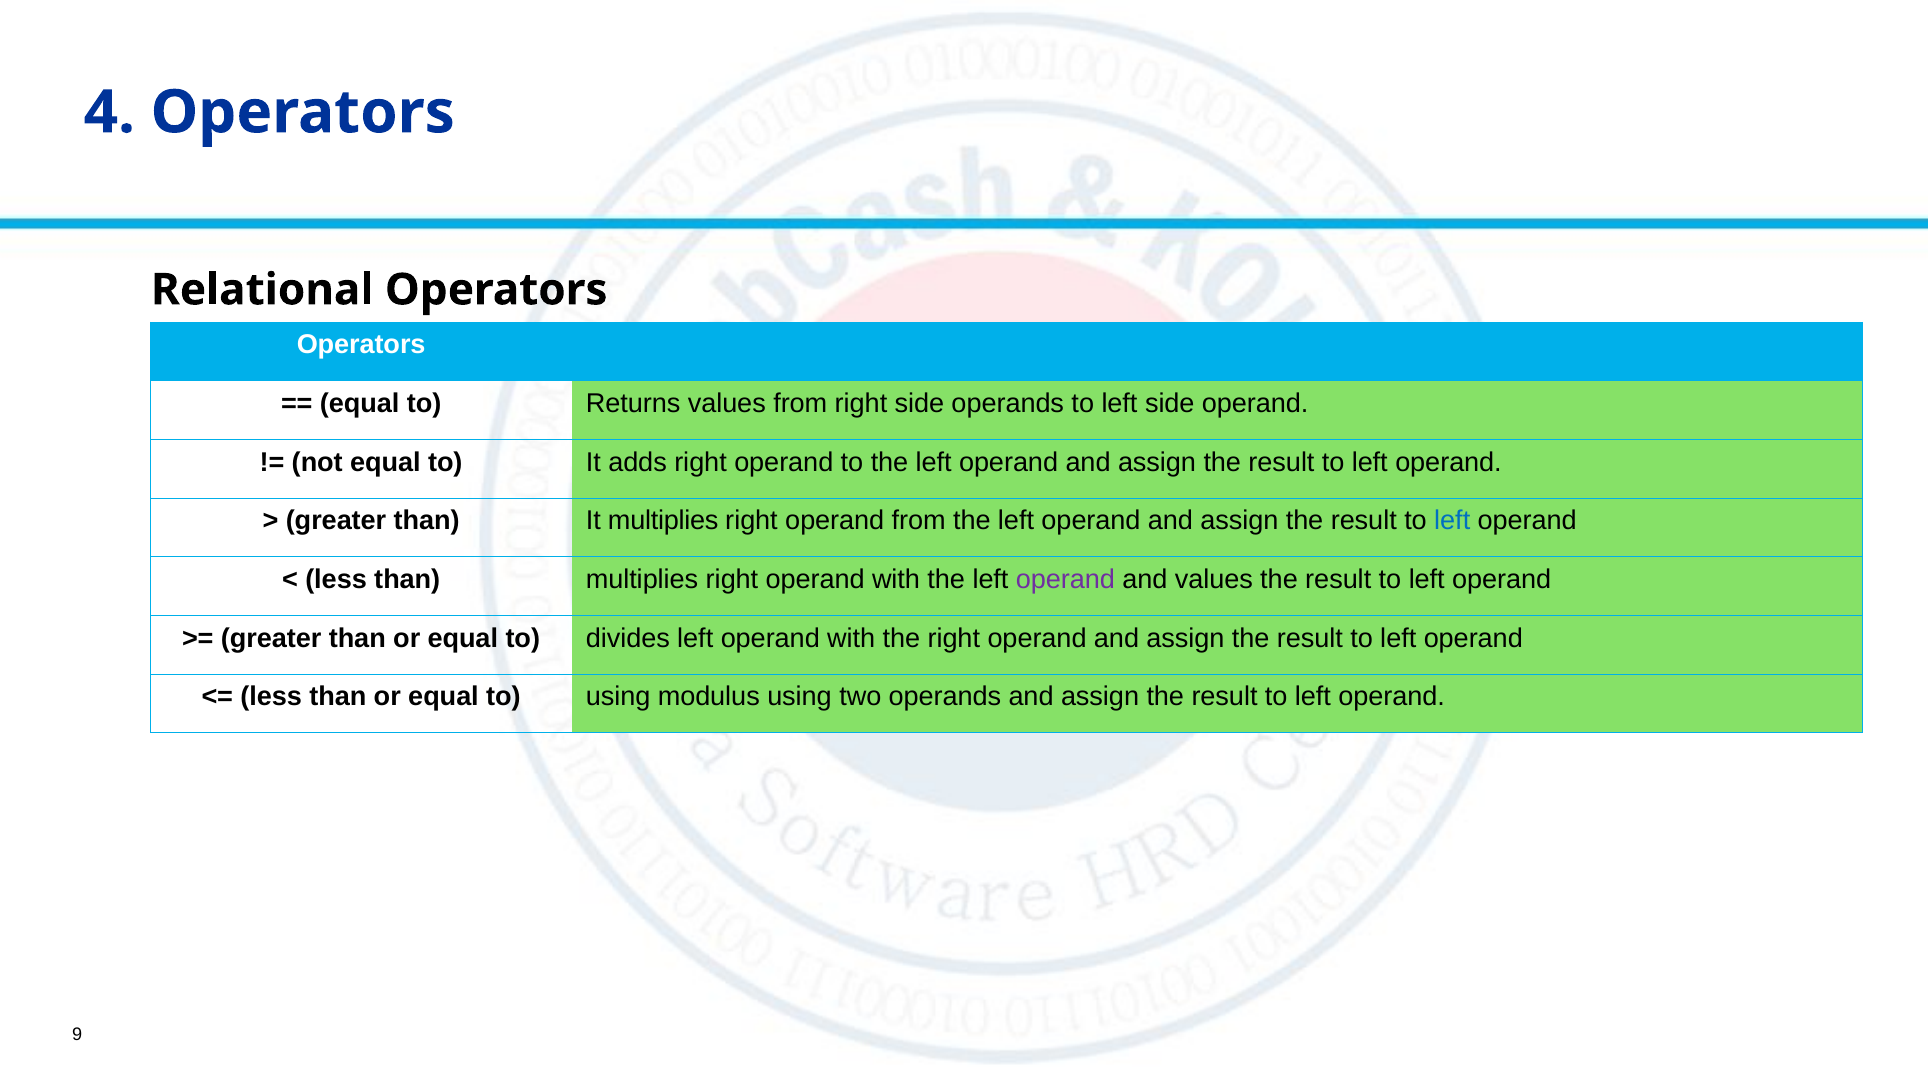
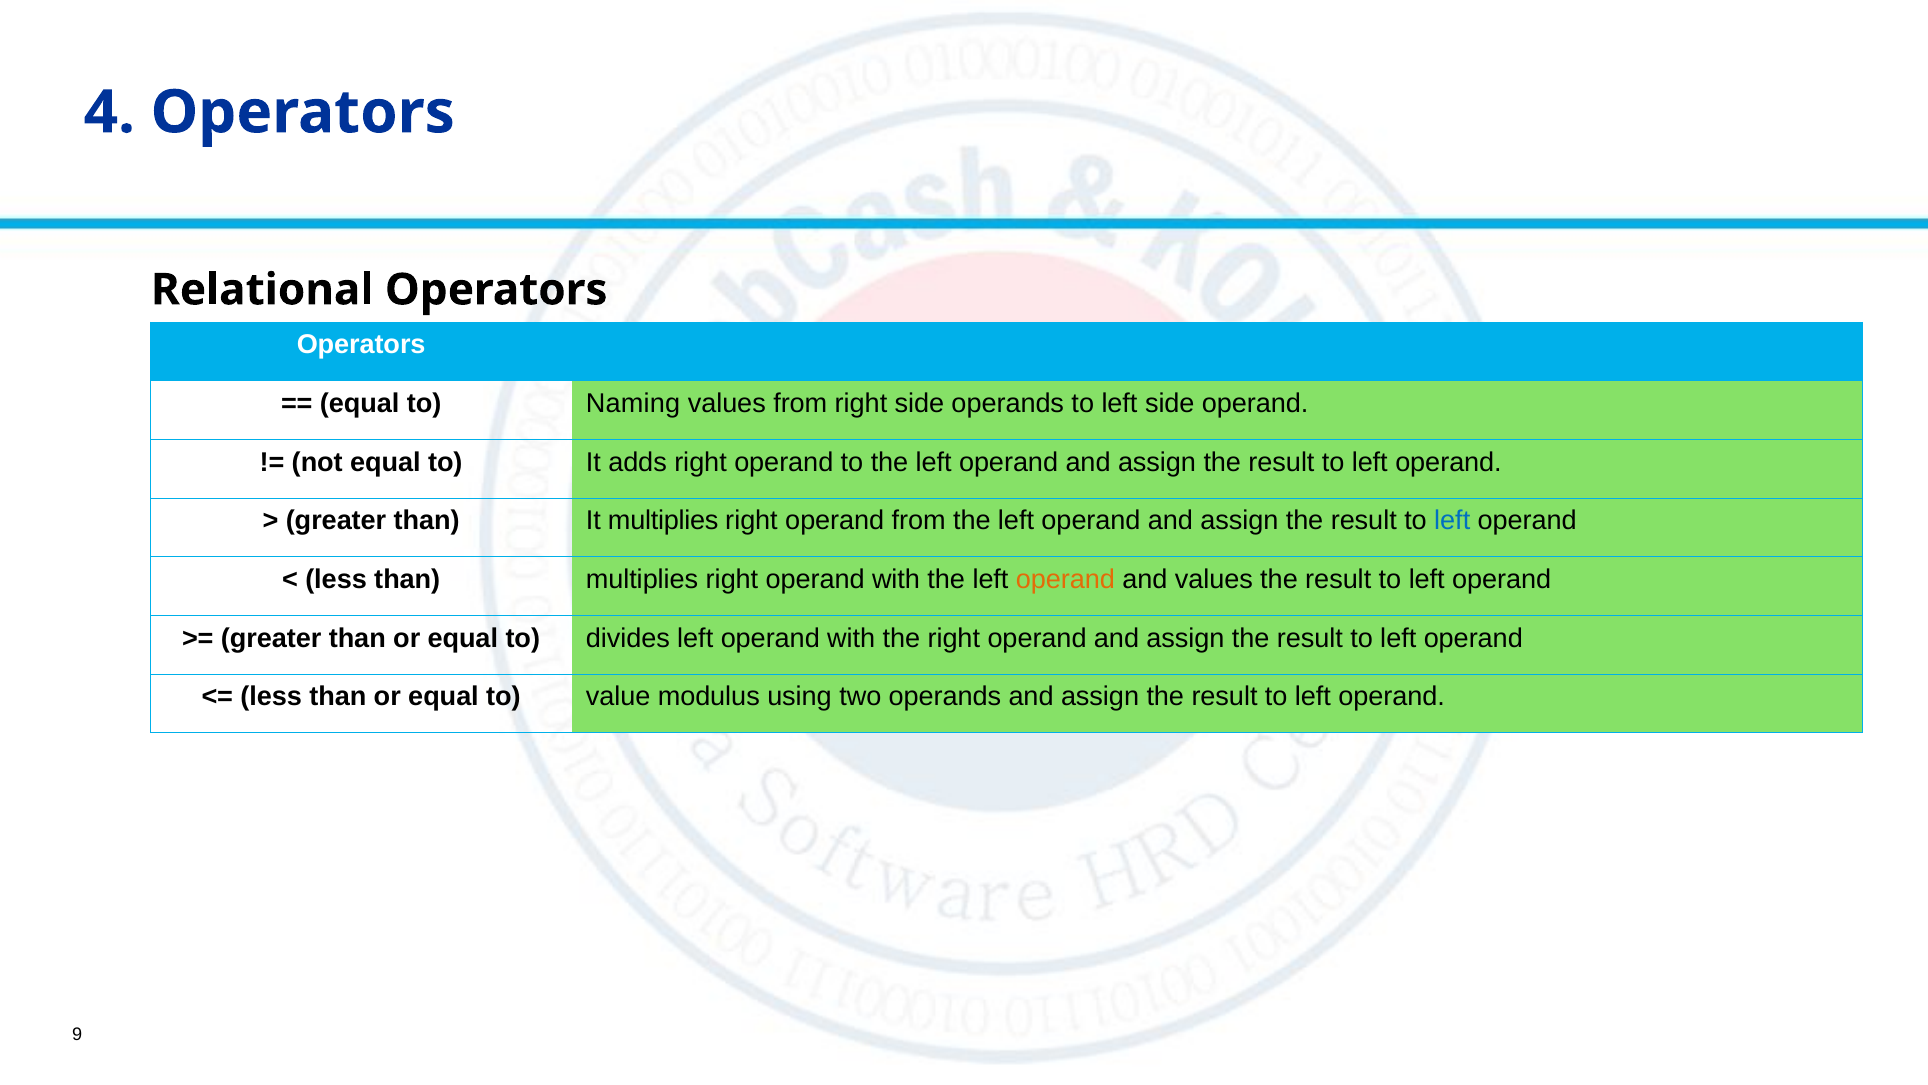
Returns: Returns -> Naming
operand at (1065, 579) colour: purple -> orange
to using: using -> value
